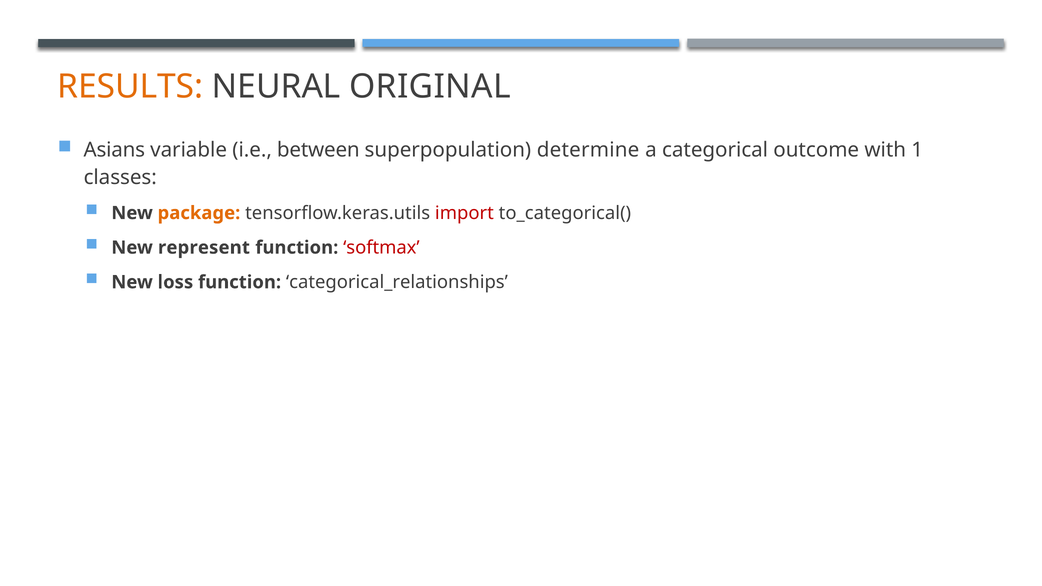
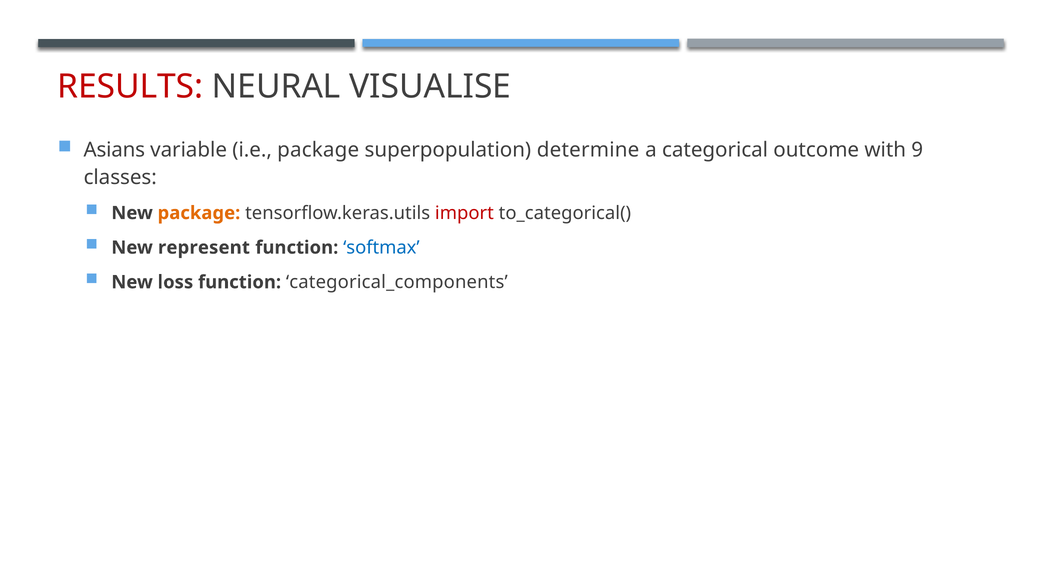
RESULTS colour: orange -> red
ORIGINAL: ORIGINAL -> VISUALISE
i.e between: between -> package
1: 1 -> 9
softmax colour: red -> blue
categorical_relationships: categorical_relationships -> categorical_components
